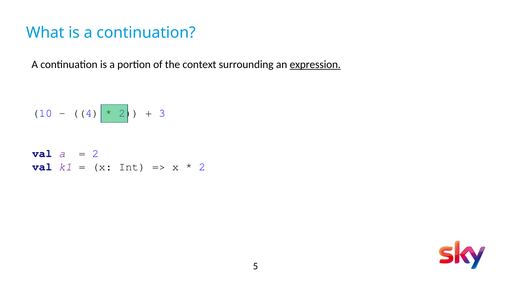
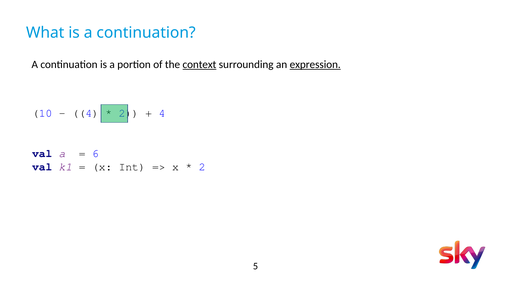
context underline: none -> present
3 at (162, 113): 3 -> 4
2 at (95, 153): 2 -> 6
